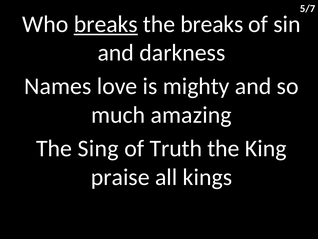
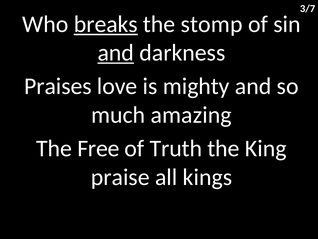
5/7: 5/7 -> 3/7
the breaks: breaks -> stomp
and at (116, 53) underline: none -> present
Names: Names -> Praises
Sing: Sing -> Free
